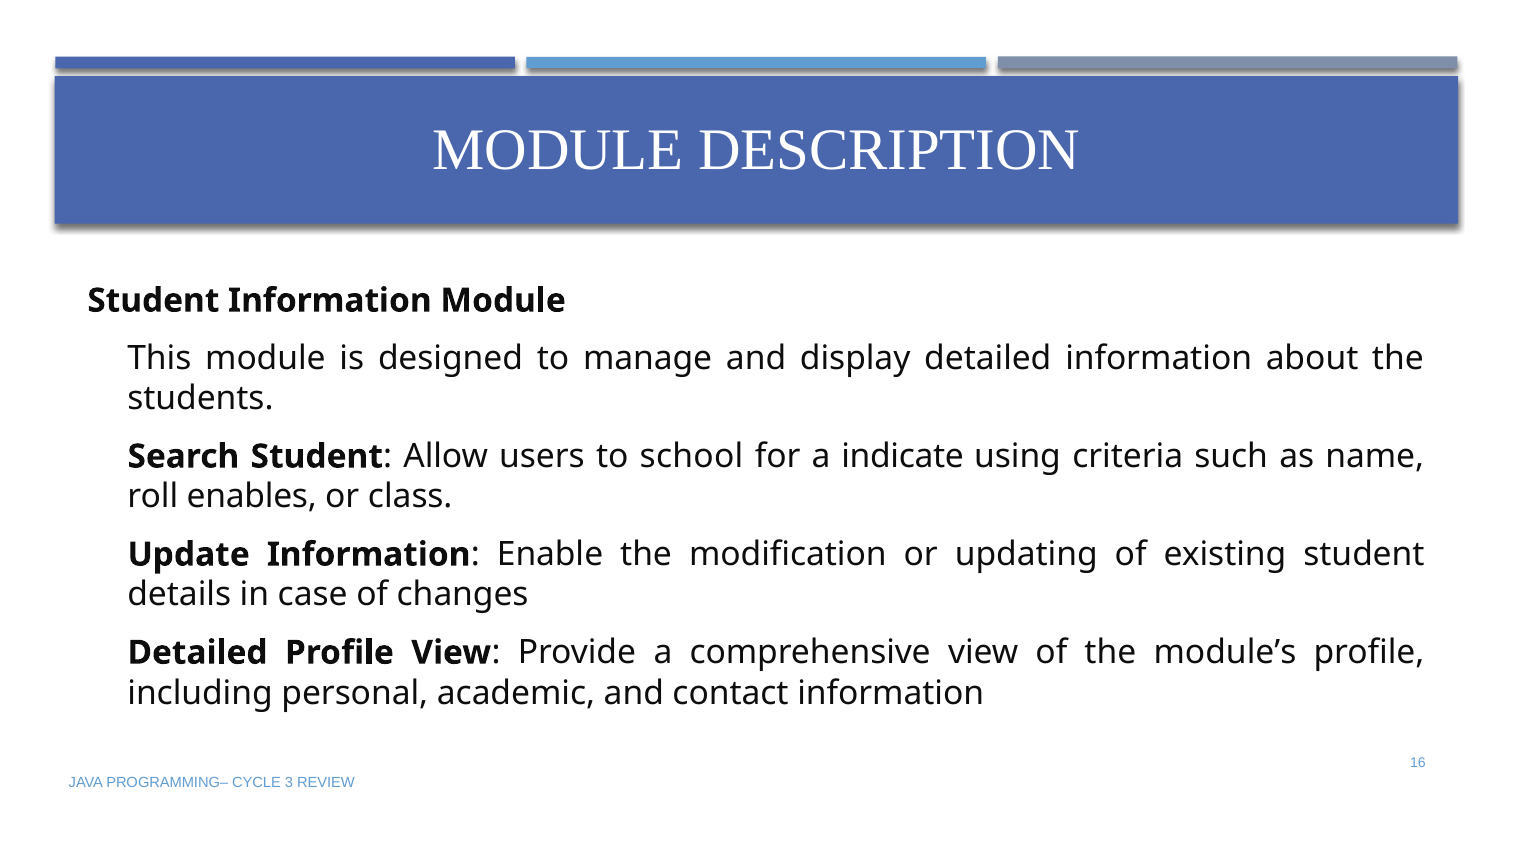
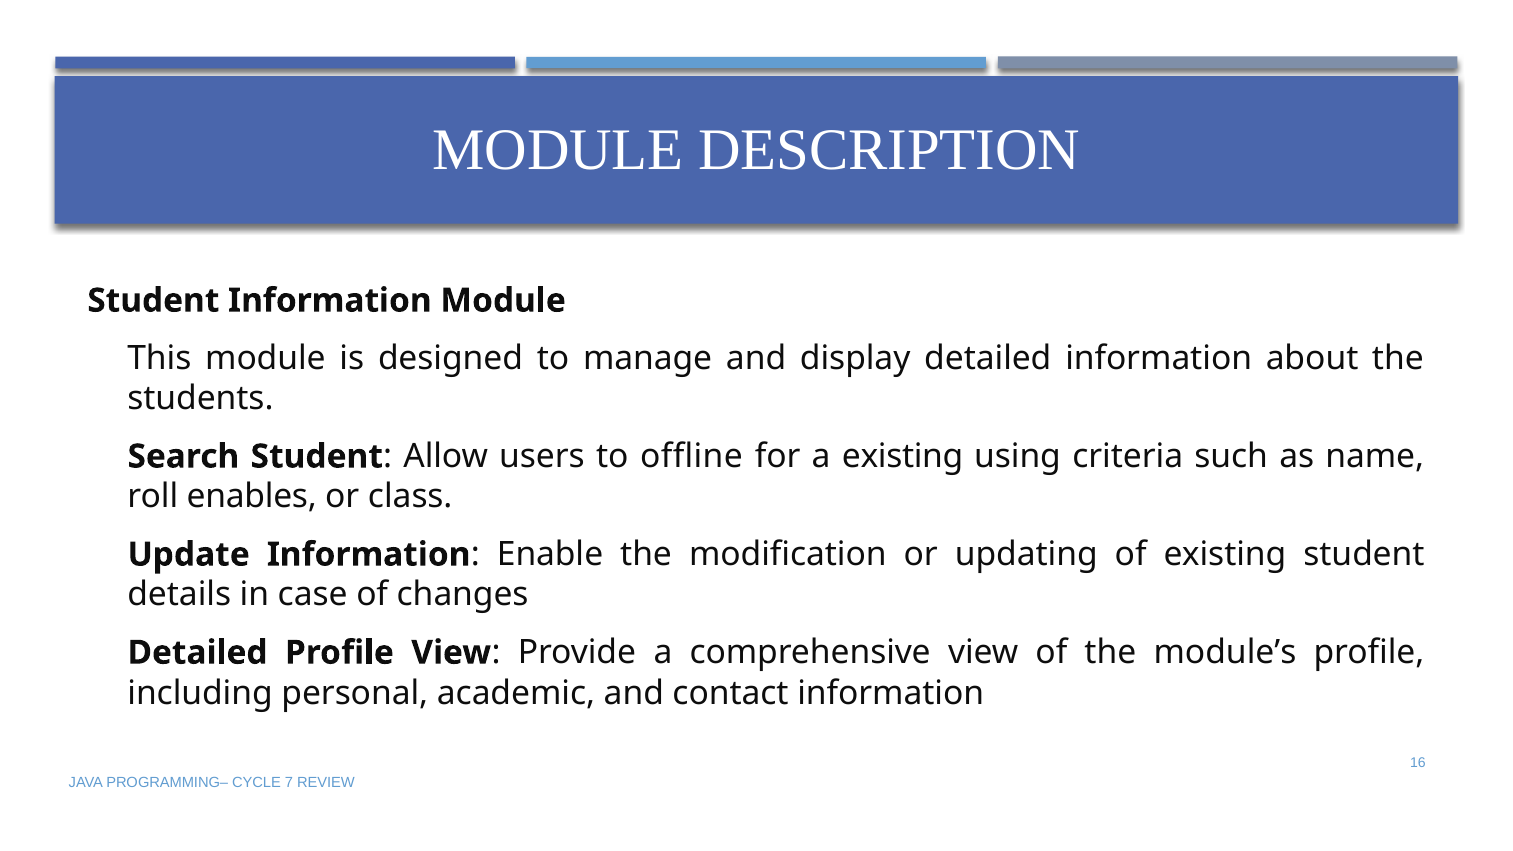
school: school -> offline
a indicate: indicate -> existing
3: 3 -> 7
